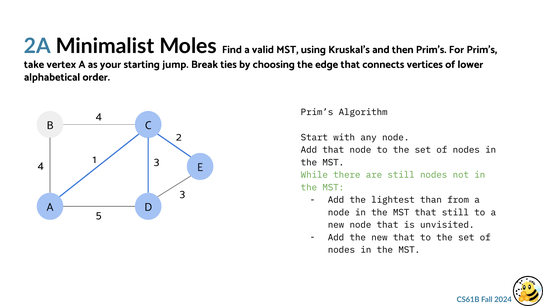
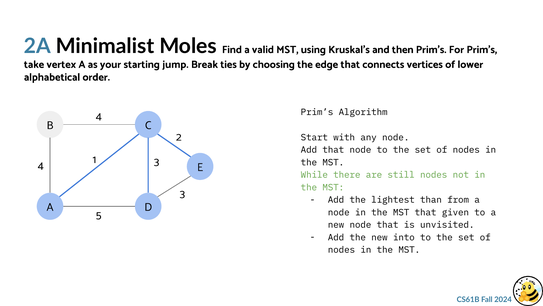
that still: still -> given
new that: that -> into
